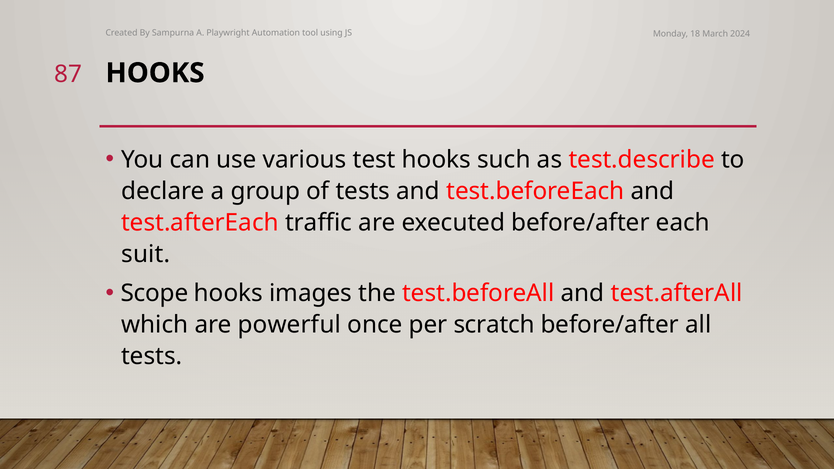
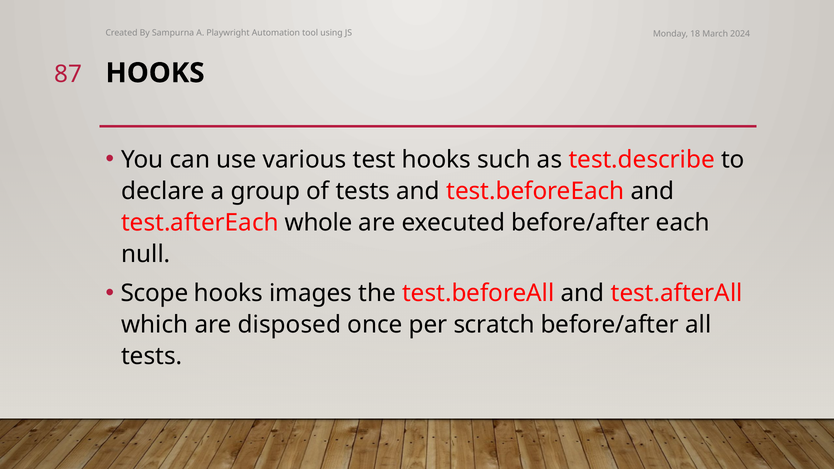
traffic: traffic -> whole
suit: suit -> null
powerful: powerful -> disposed
